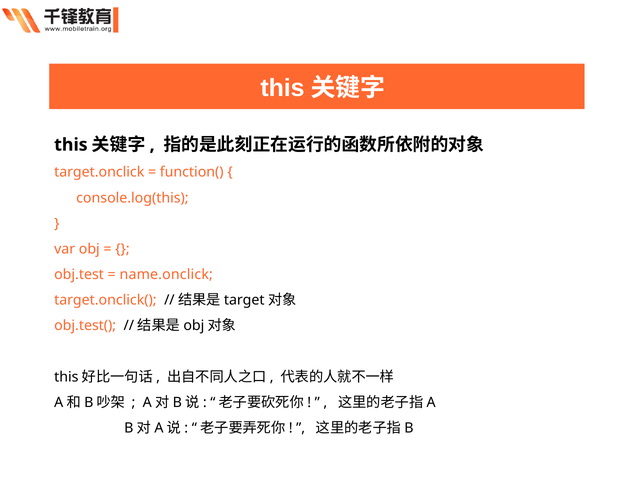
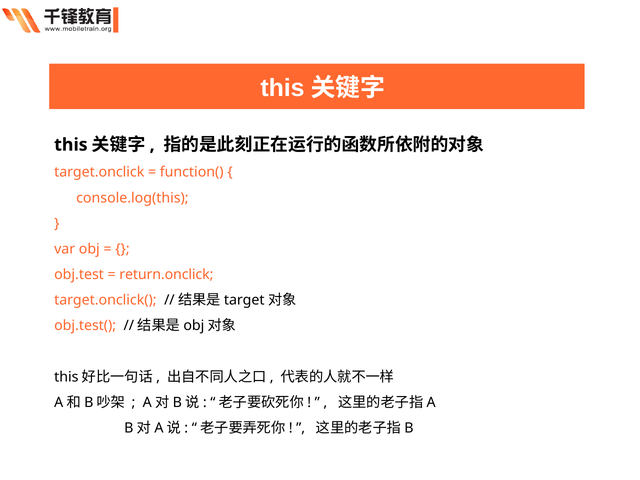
name.onclick: name.onclick -> return.onclick
